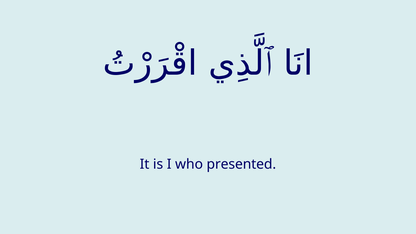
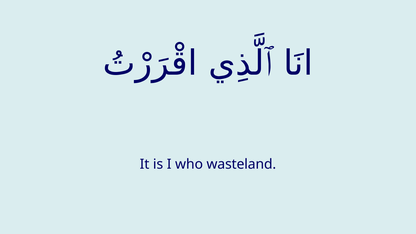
presented: presented -> wasteland
